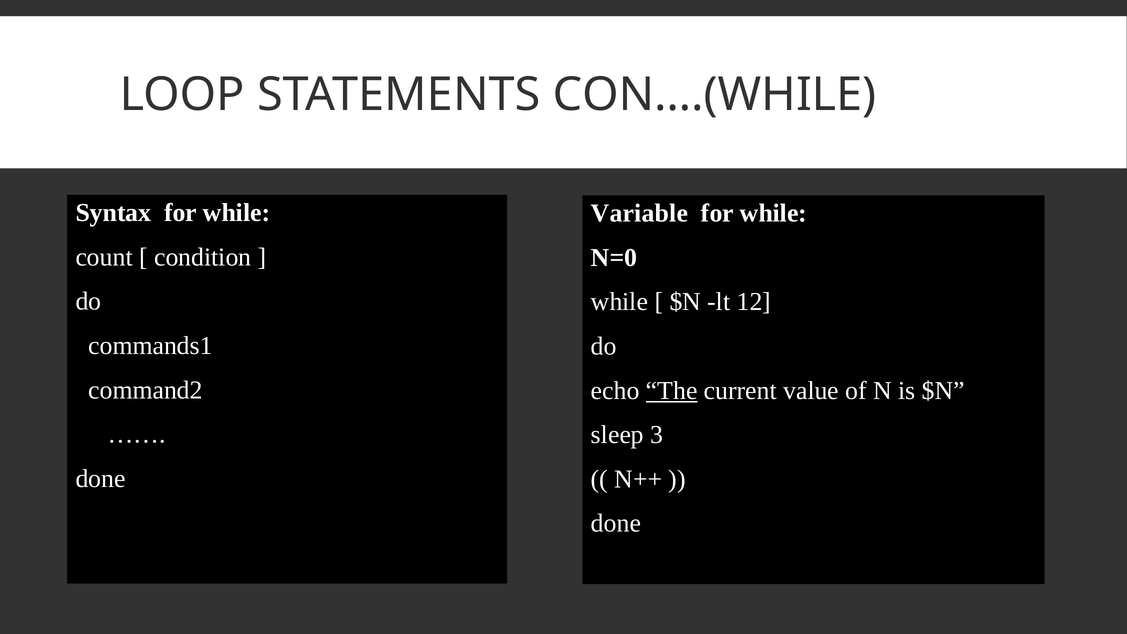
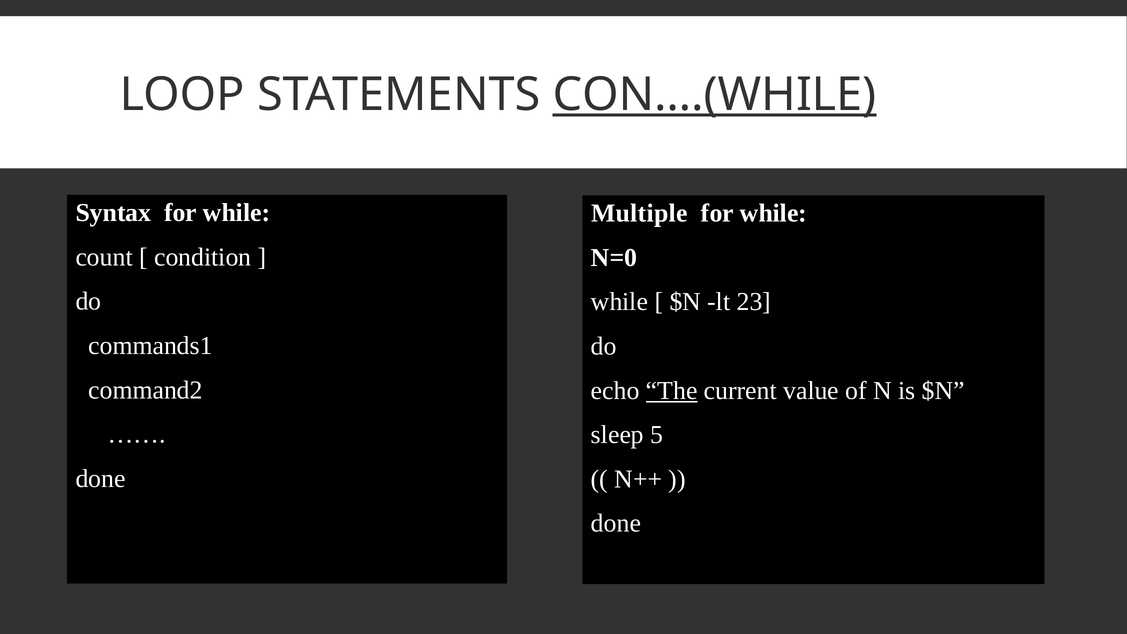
CON….(WHILE underline: none -> present
Variable: Variable -> Multiple
12: 12 -> 23
3: 3 -> 5
